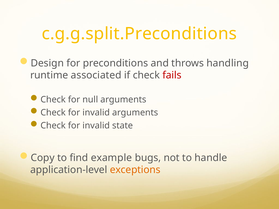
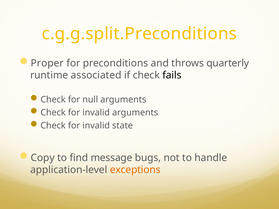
Design: Design -> Proper
handling: handling -> quarterly
fails colour: red -> black
example: example -> message
